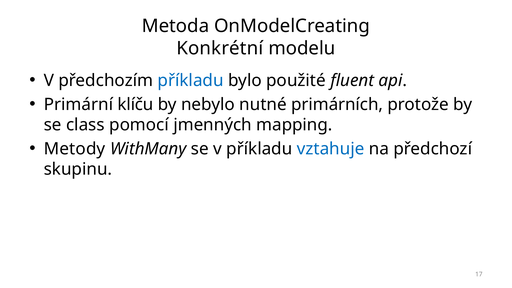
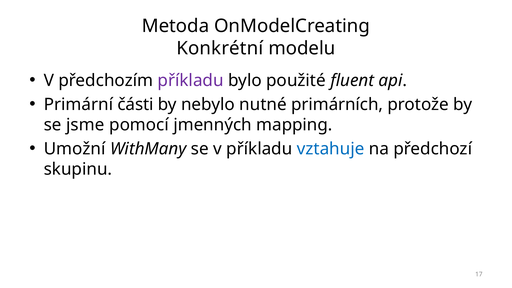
příkladu at (191, 81) colour: blue -> purple
klíču: klíču -> části
class: class -> jsme
Metody: Metody -> Umožní
